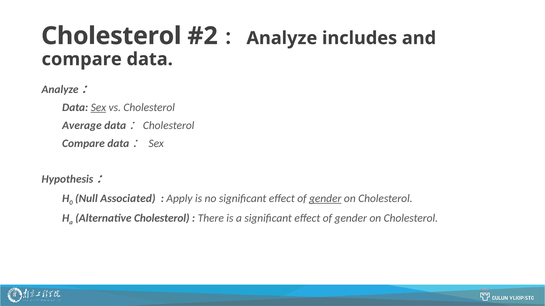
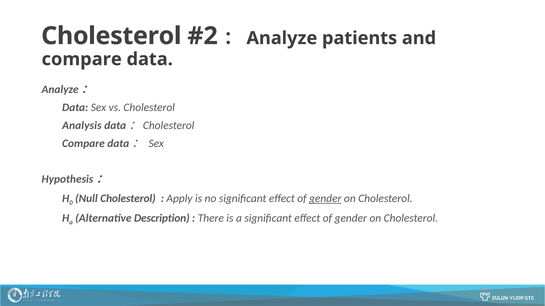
includes: includes -> patients
Sex at (98, 108) underline: present -> none
Average: Average -> Analysis
Null Associated: Associated -> Cholesterol
Alternative Cholesterol: Cholesterol -> Description
